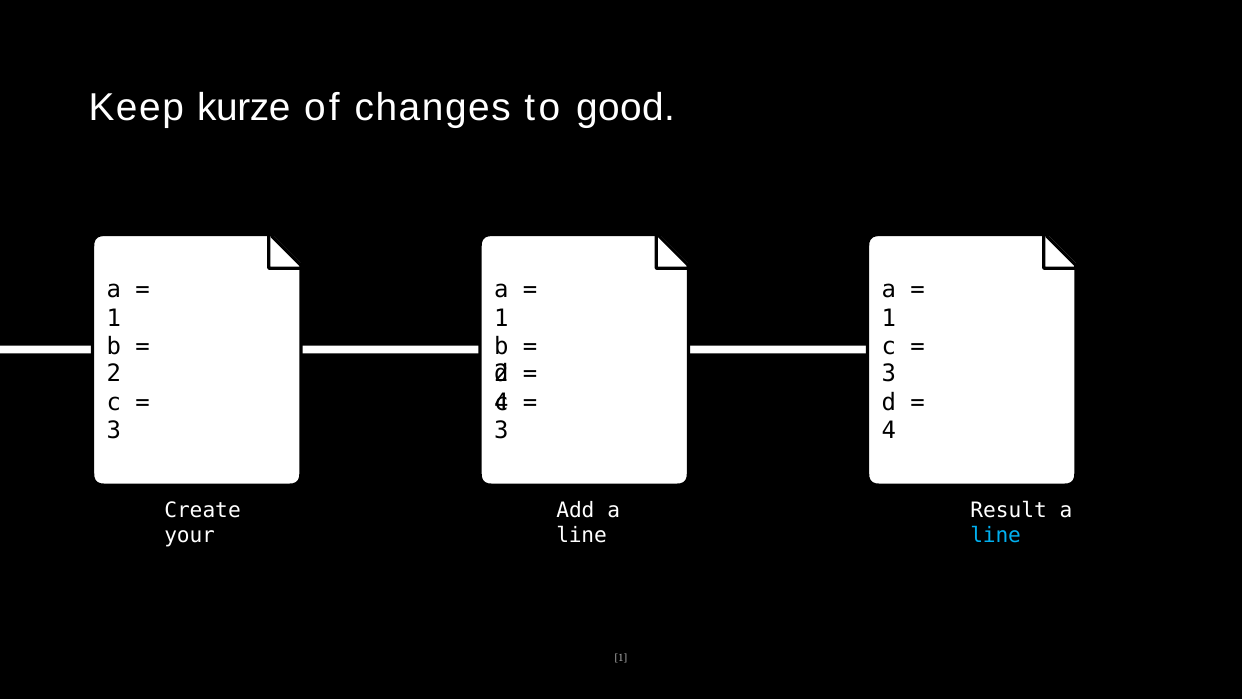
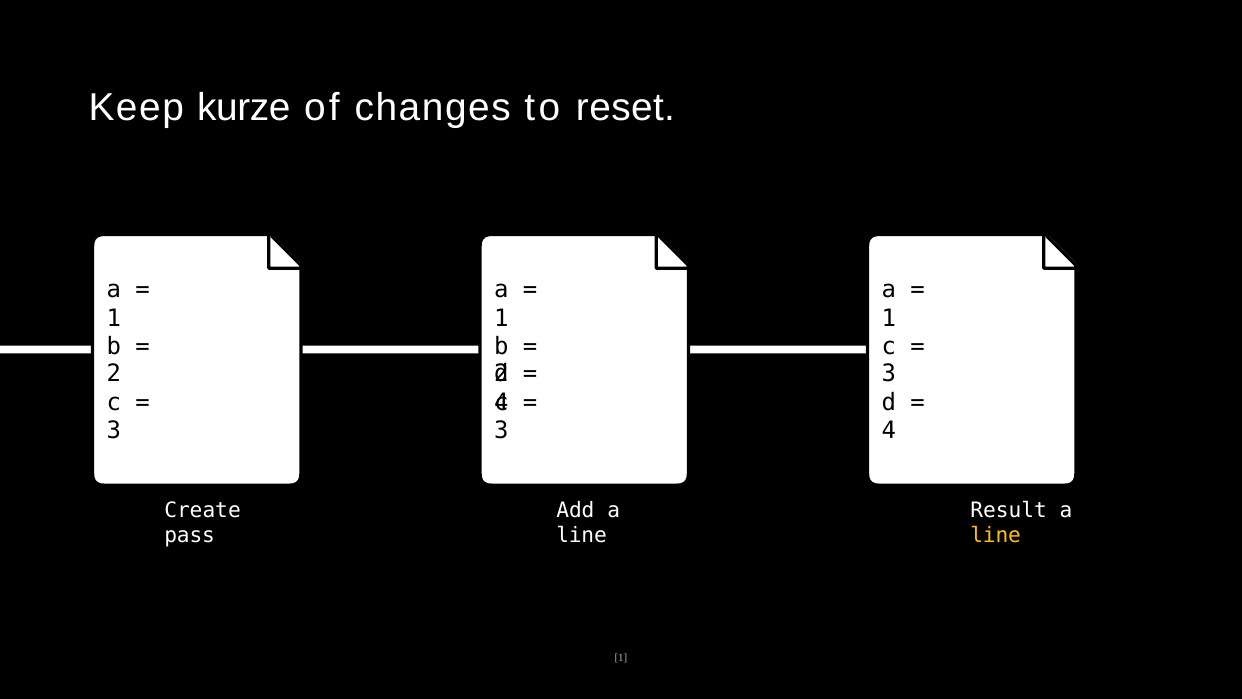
good: good -> reset
your: your -> pass
line at (996, 535) colour: light blue -> yellow
